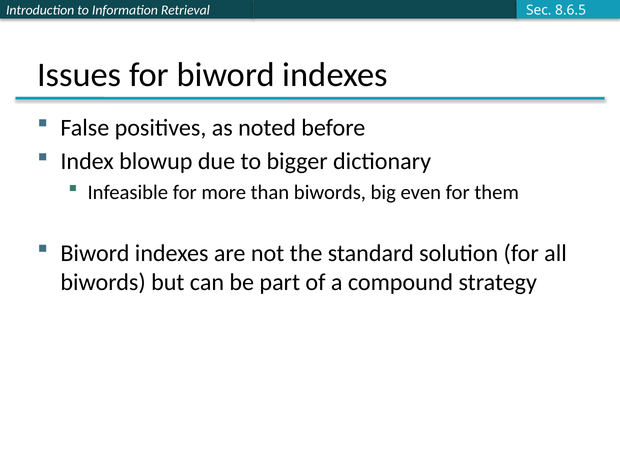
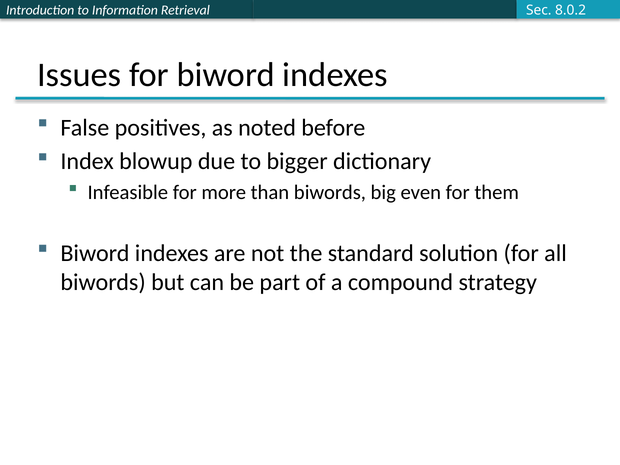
8.6.5: 8.6.5 -> 8.0.2
